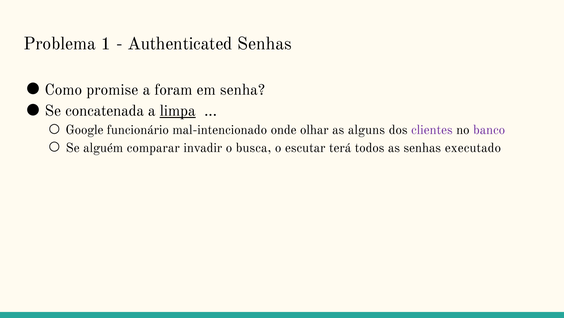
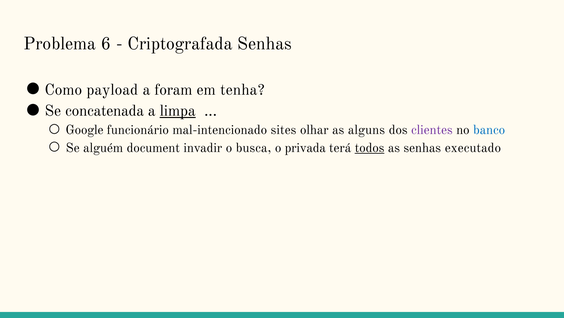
1: 1 -> 6
Authenticated: Authenticated -> Criptografada
promise: promise -> payload
senha: senha -> tenha
onde: onde -> sites
banco colour: purple -> blue
comparar: comparar -> document
escutar: escutar -> privada
todos underline: none -> present
